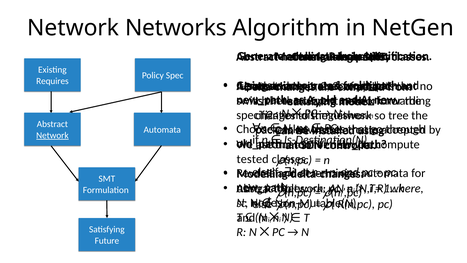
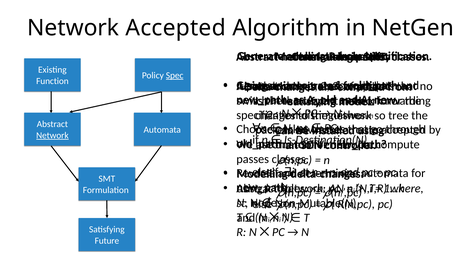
Network Networks: Networks -> Accepted
Spec underline: none -> present
Requires at (52, 81): Requires -> Function
tested: tested -> passes
